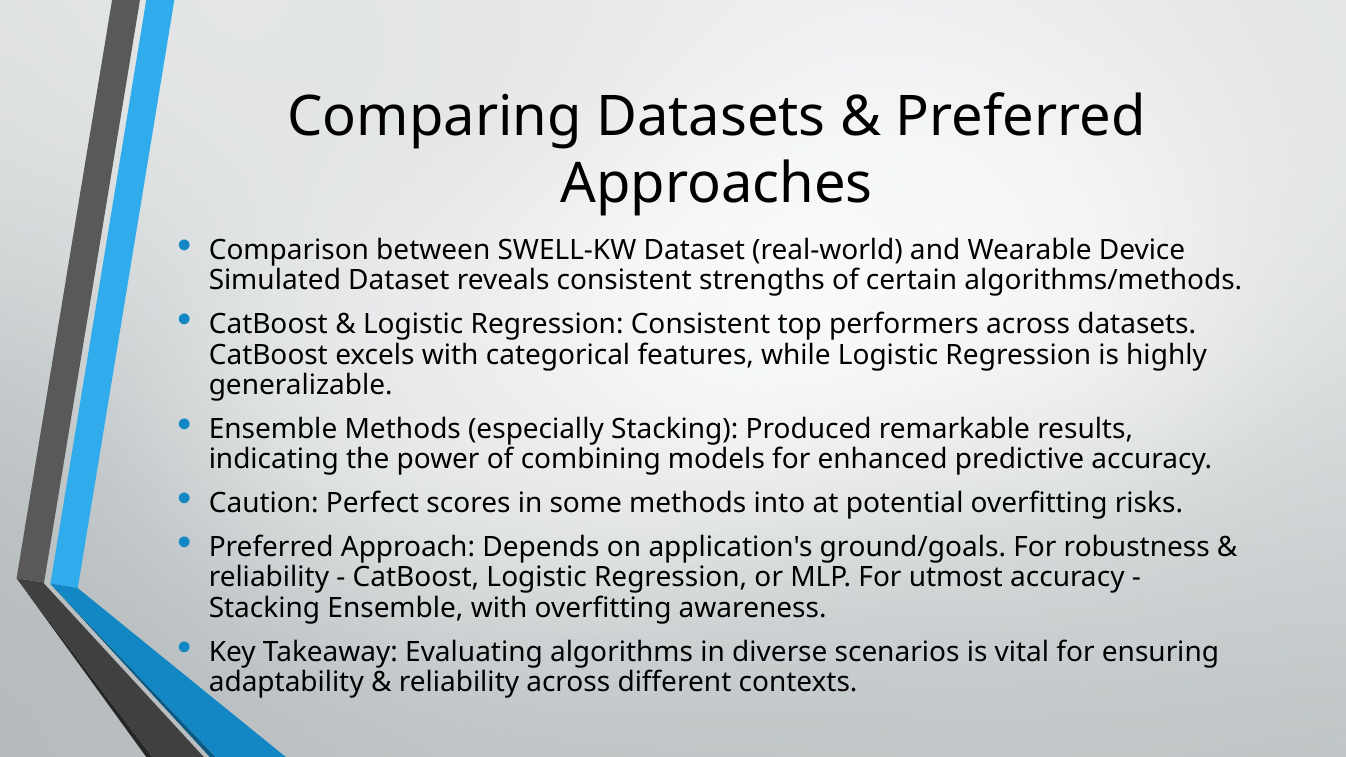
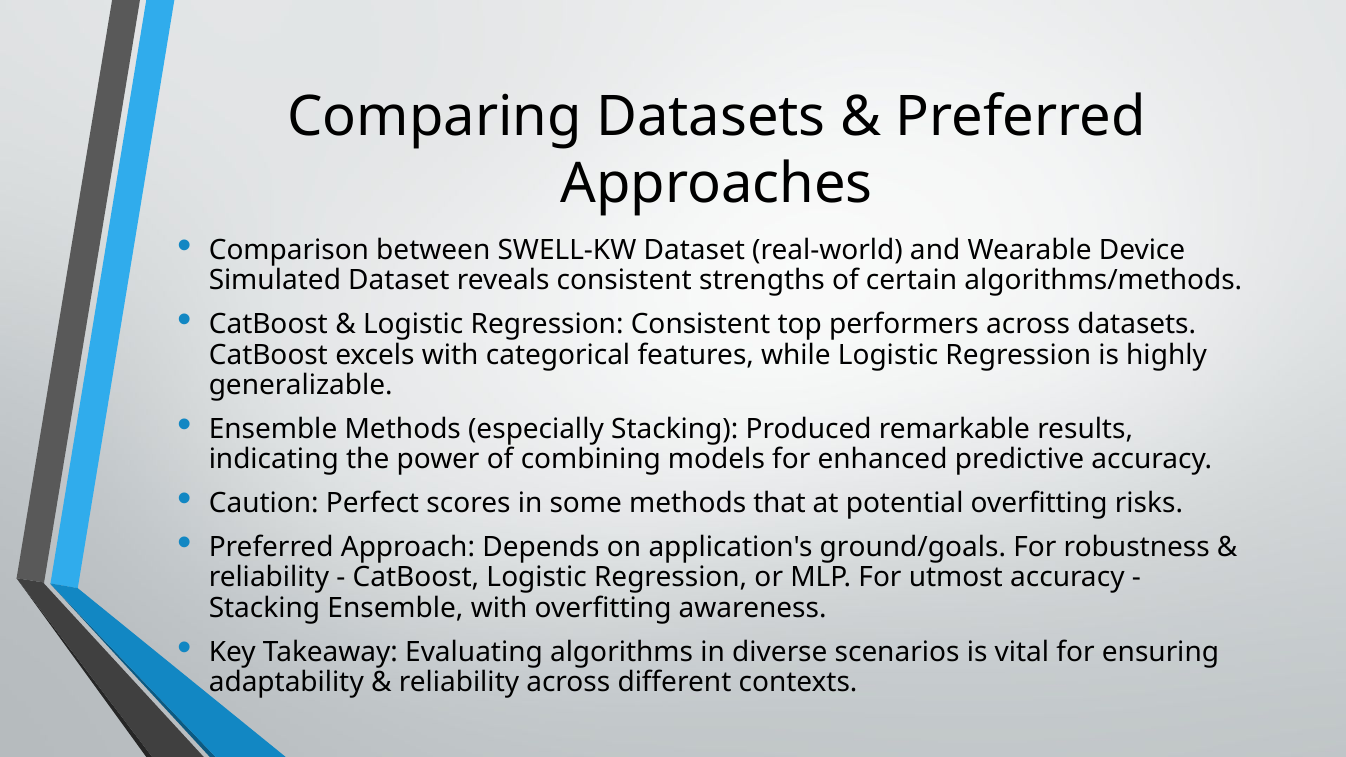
into: into -> that
